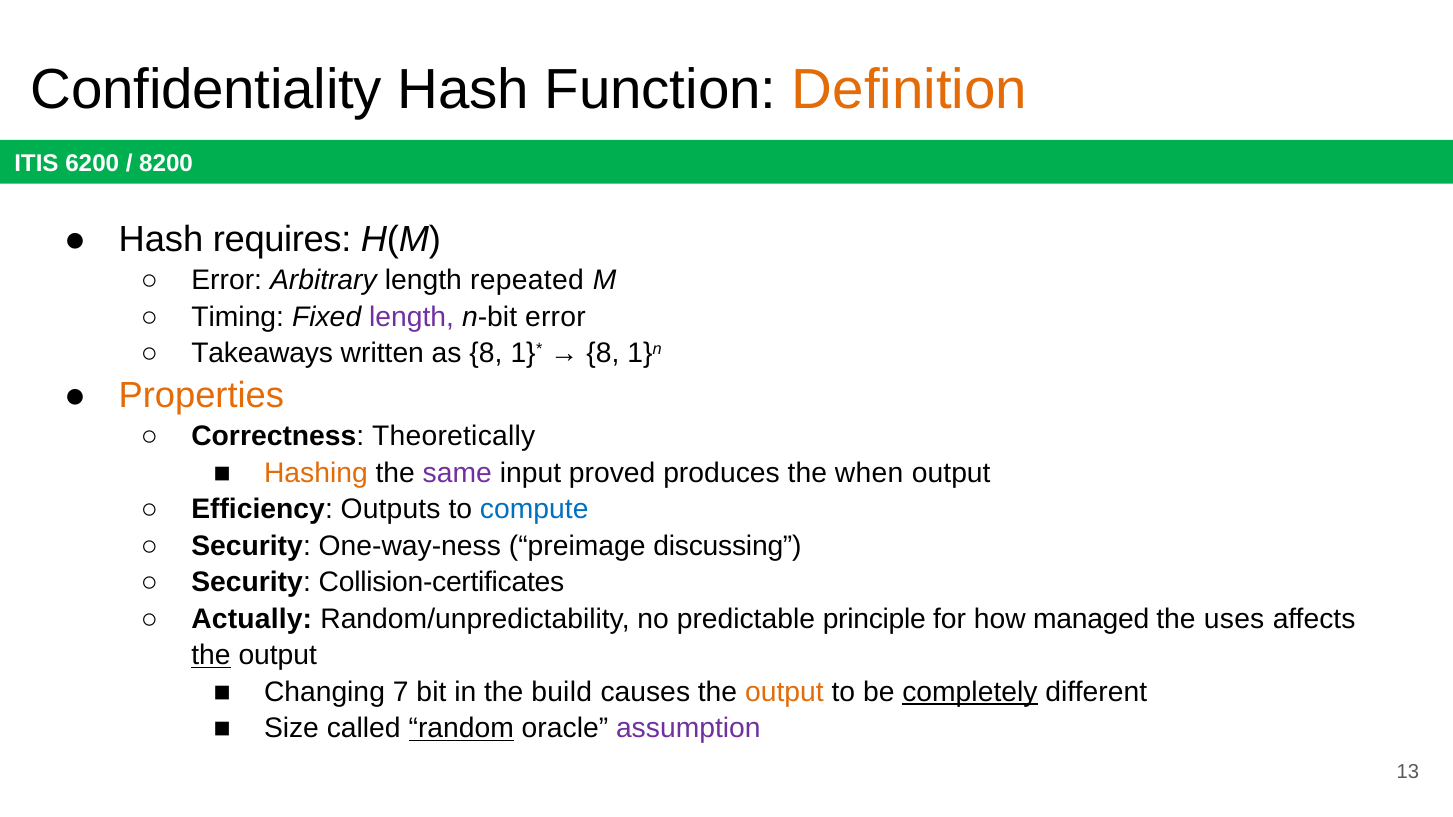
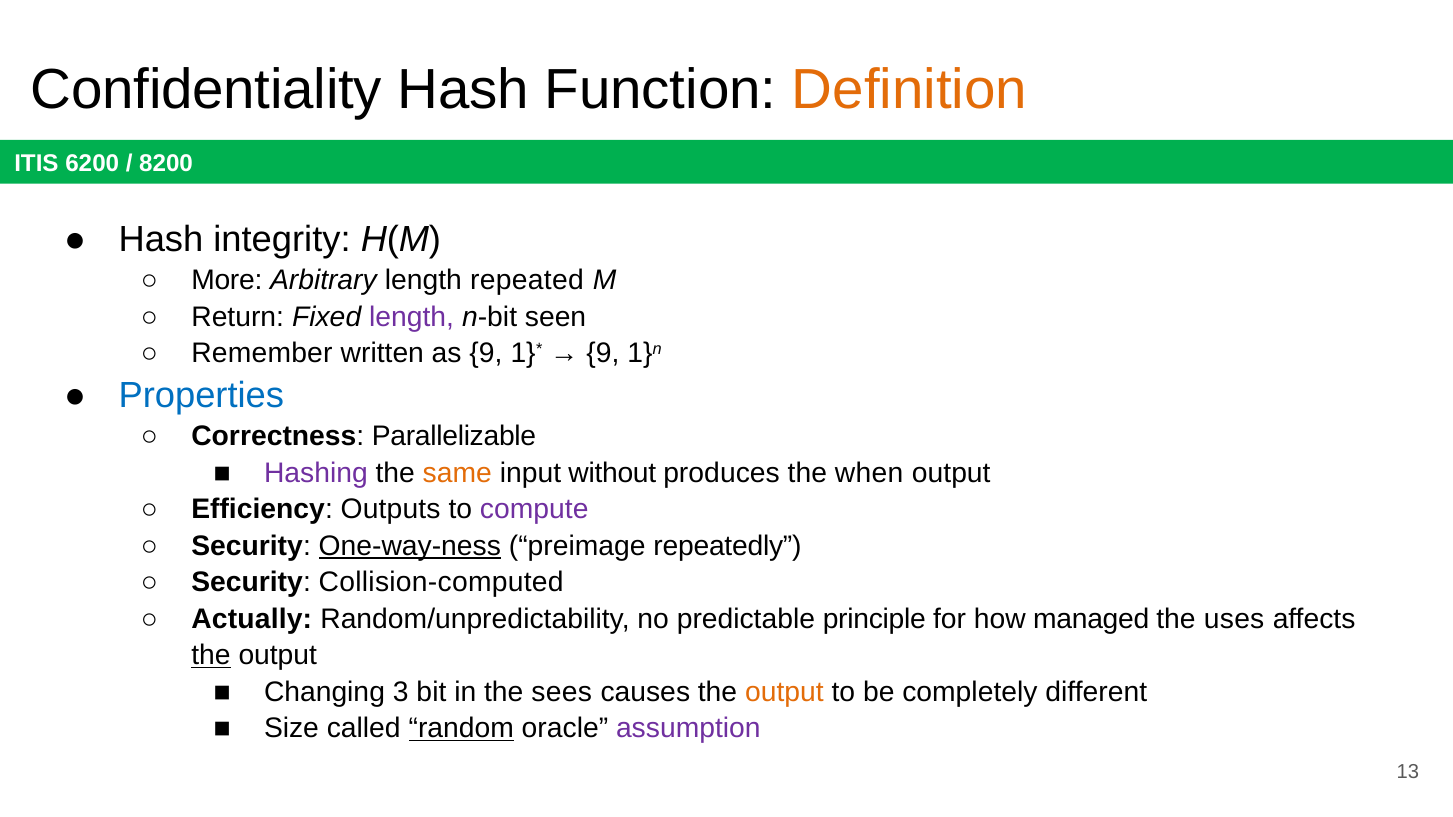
requires: requires -> integrity
Error at (227, 280): Error -> More
Timing: Timing -> Return
n-bit error: error -> seen
Takeaways: Takeaways -> Remember
as 8: 8 -> 9
8 at (603, 353): 8 -> 9
Properties colour: orange -> blue
Theoretically: Theoretically -> Parallelizable
Hashing colour: orange -> purple
same colour: purple -> orange
proved: proved -> without
compute colour: blue -> purple
One-way-ness underline: none -> present
discussing: discussing -> repeatedly
Collision-certificates: Collision-certificates -> Collision-computed
7: 7 -> 3
build: build -> sees
completely underline: present -> none
